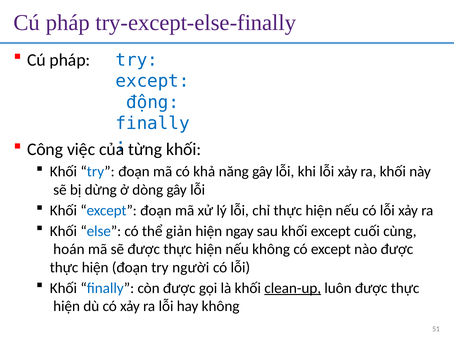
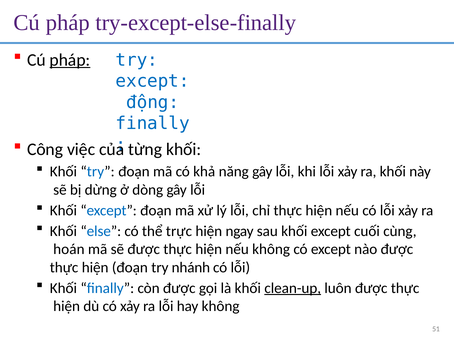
pháp at (70, 60) underline: none -> present
giản: giản -> trực
người: người -> nhánh
